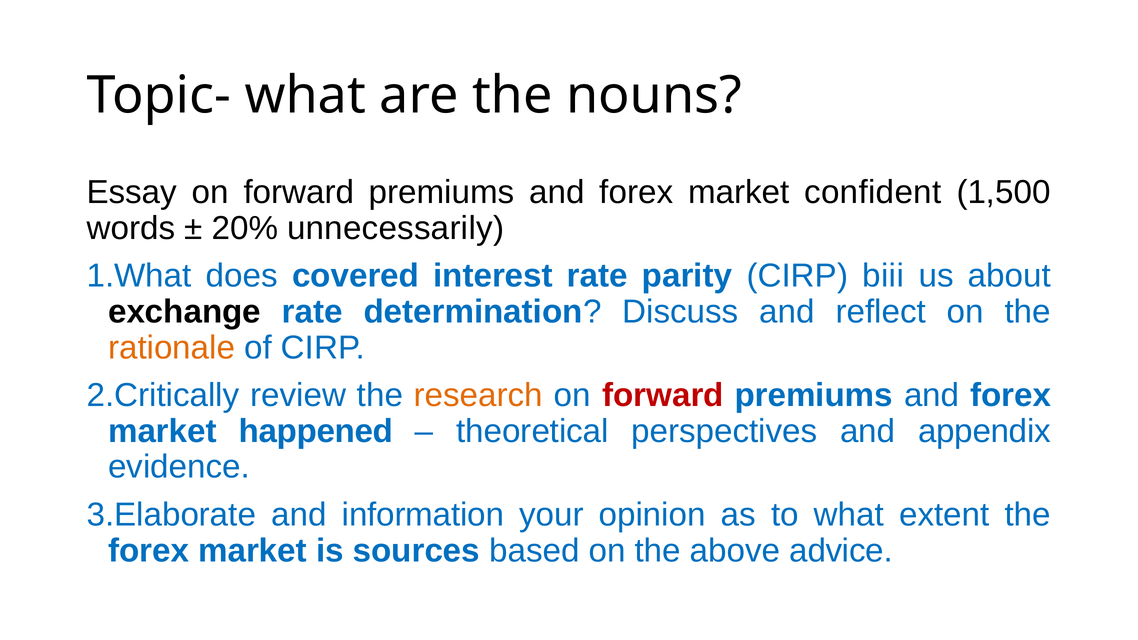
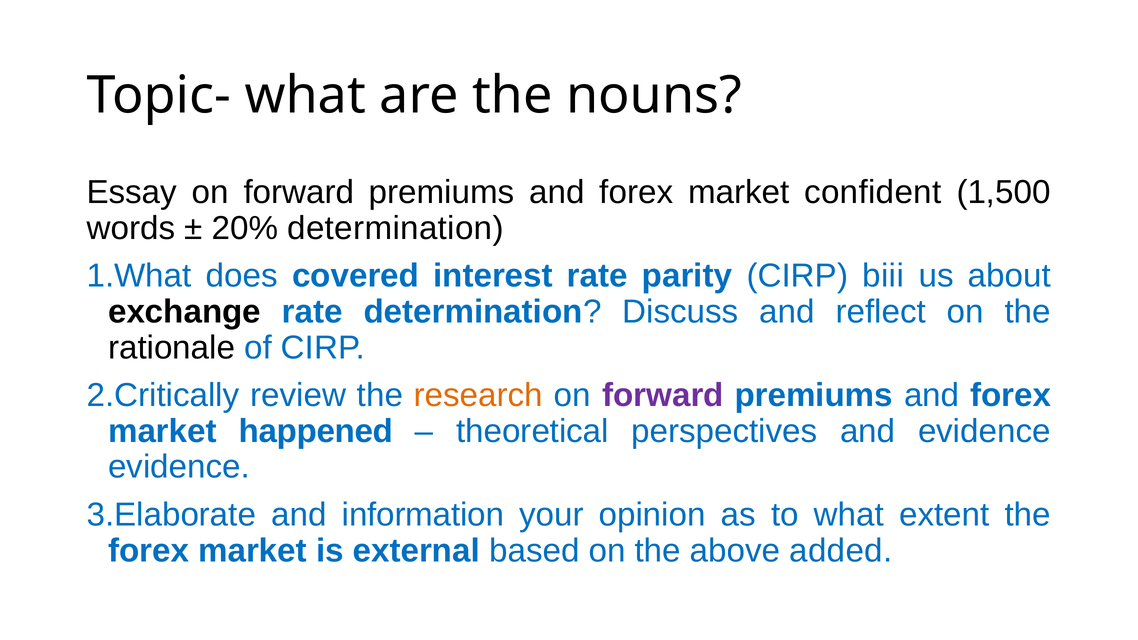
20% unnecessarily: unnecessarily -> determination
rationale colour: orange -> black
forward at (663, 395) colour: red -> purple
and appendix: appendix -> evidence
sources: sources -> external
advice: advice -> added
